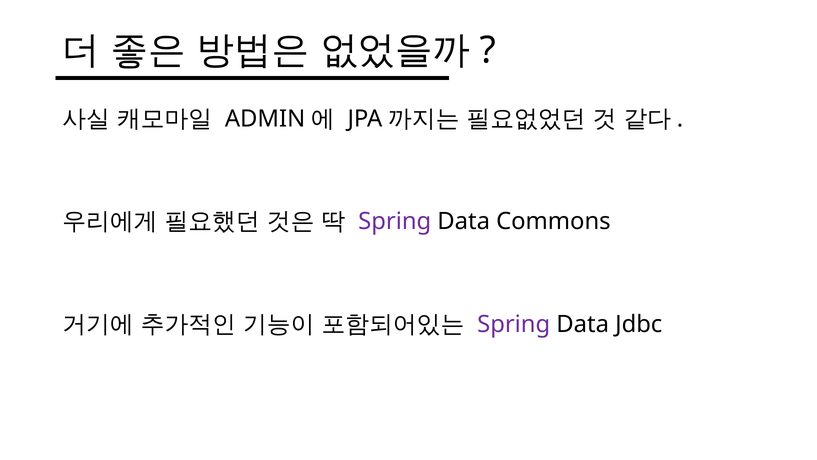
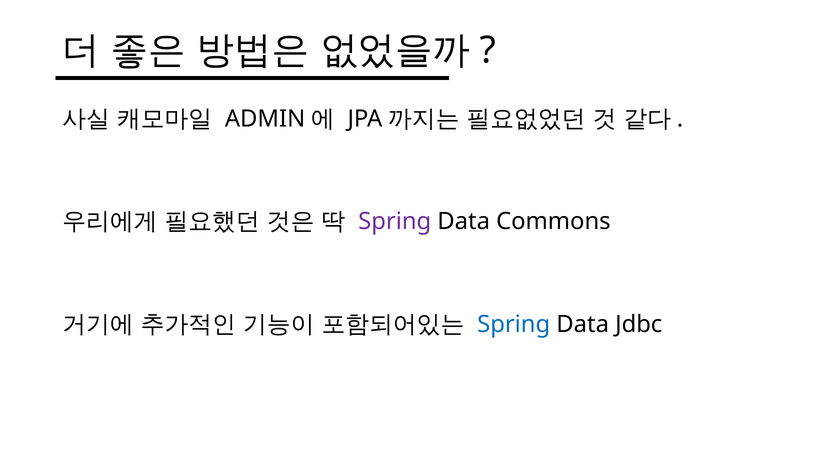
Spring at (514, 324) colour: purple -> blue
